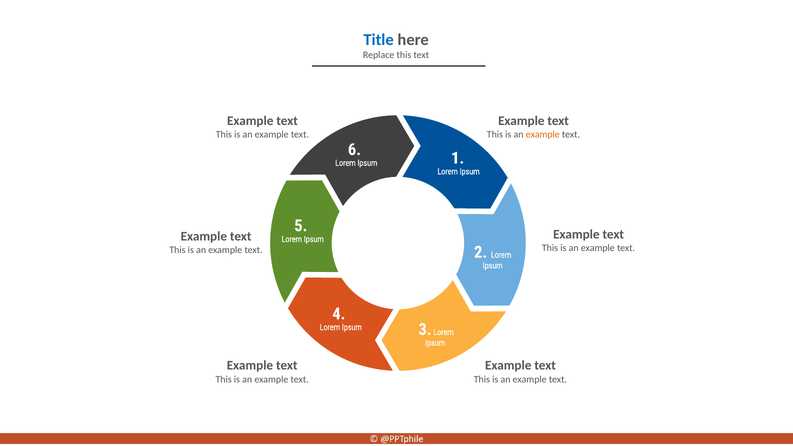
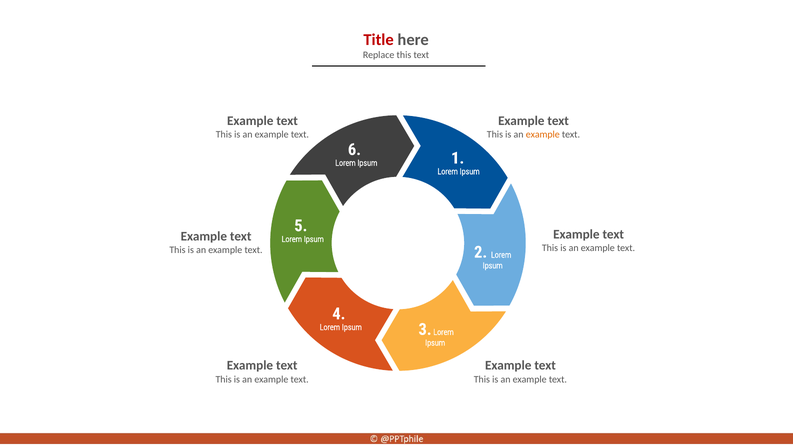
Title colour: blue -> red
